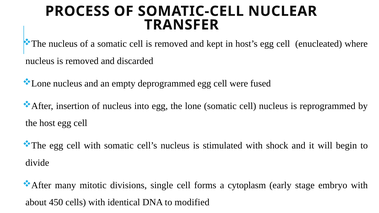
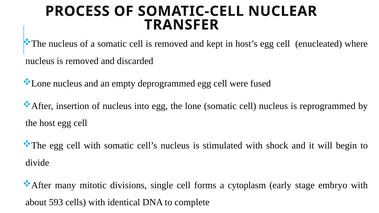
450: 450 -> 593
modified: modified -> complete
